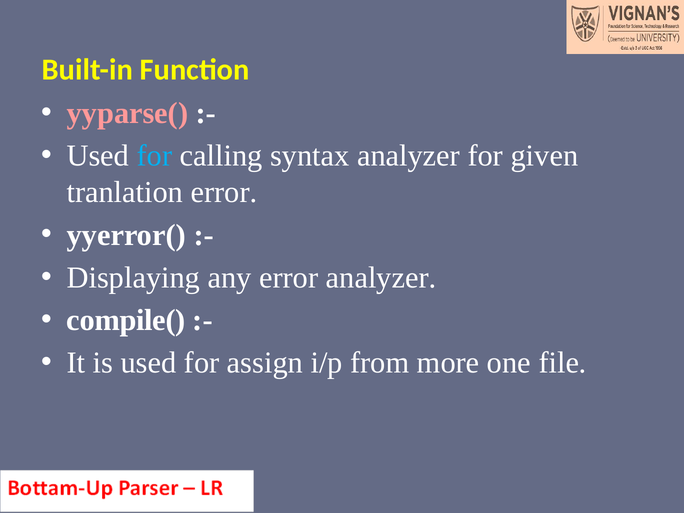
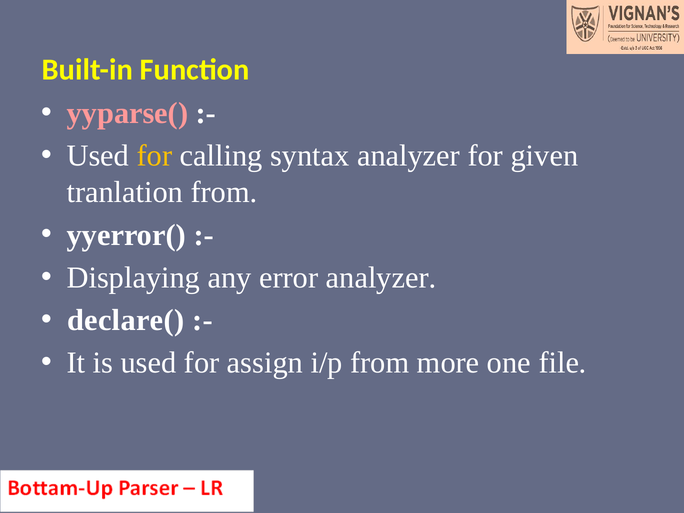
for at (154, 156) colour: light blue -> yellow
tranlation error: error -> from
compile(: compile( -> declare(
